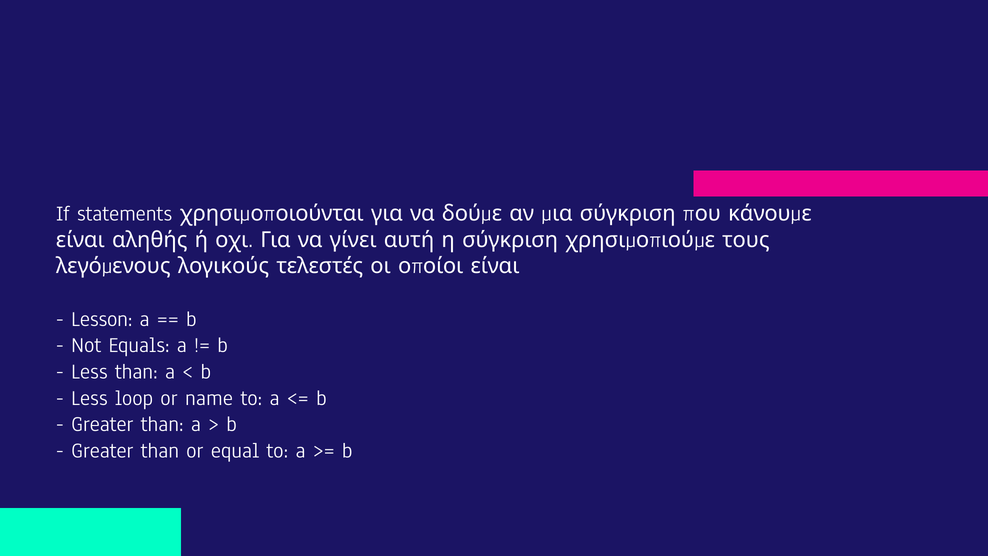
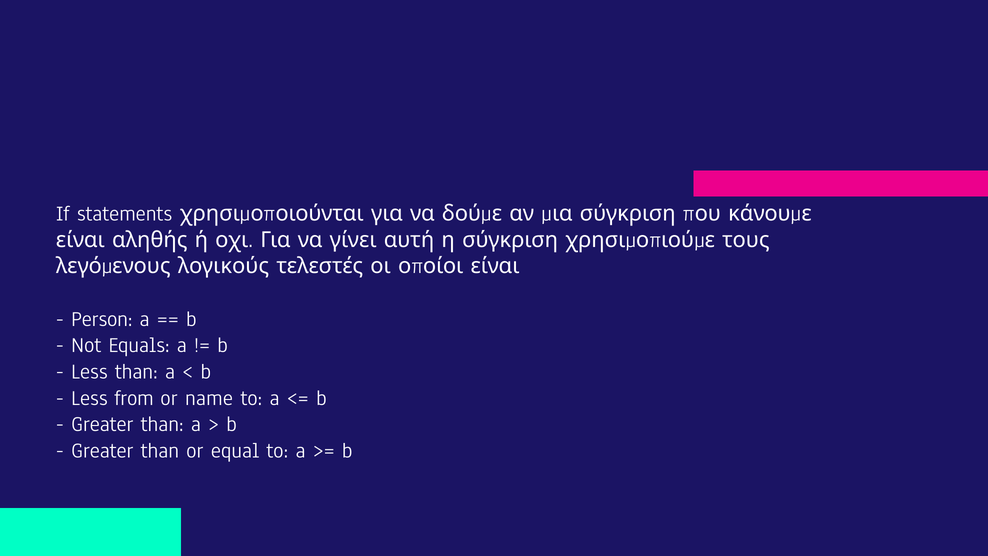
Lesson: Lesson -> Person
loop: loop -> from
